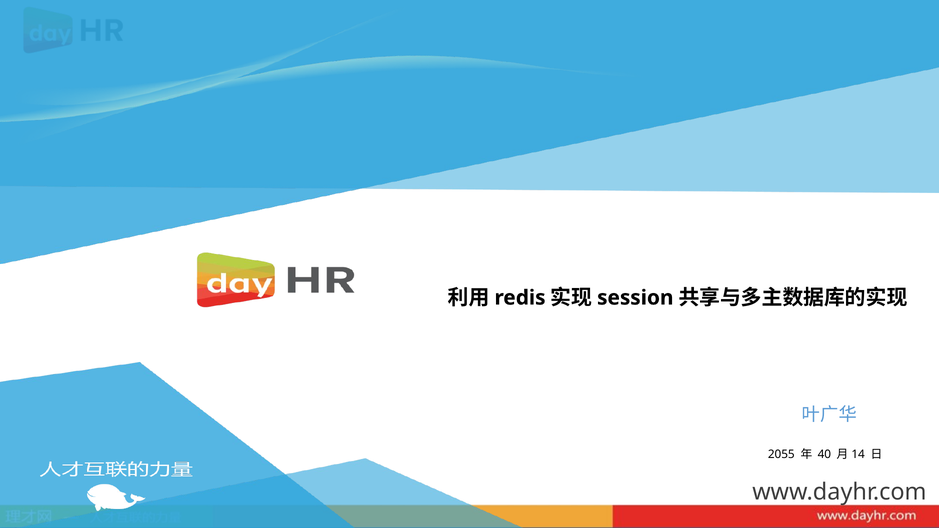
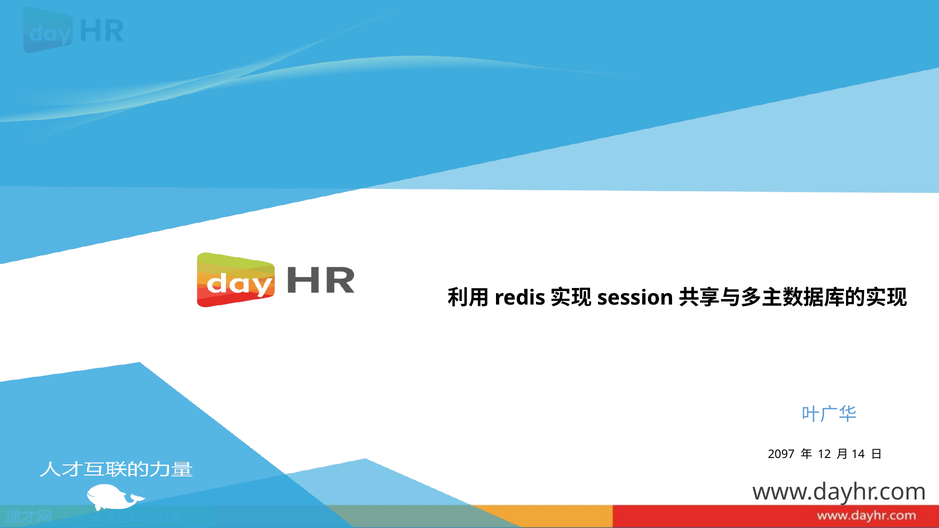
2055: 2055 -> 2097
40: 40 -> 12
